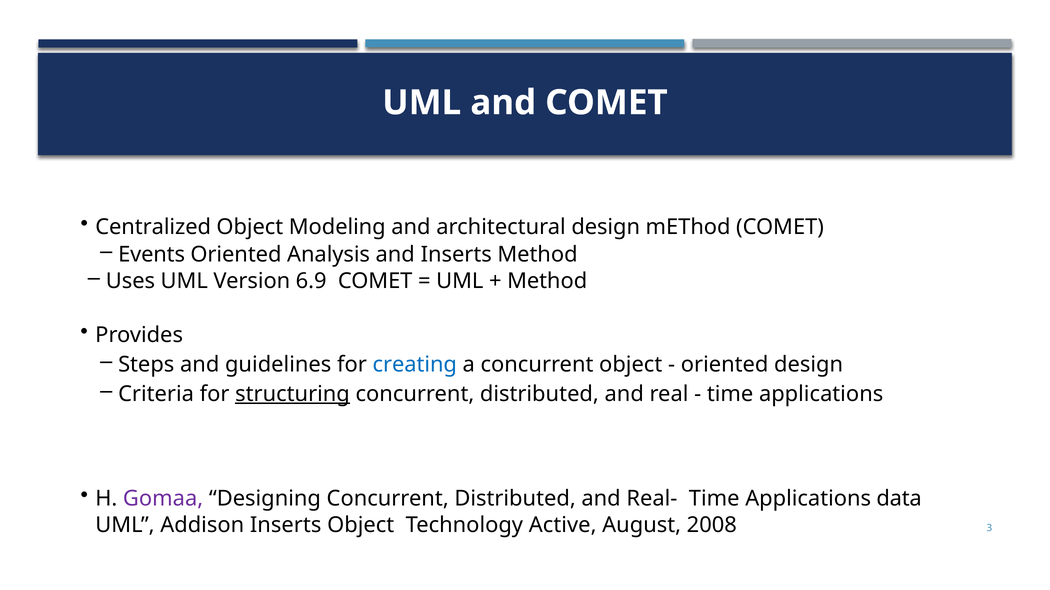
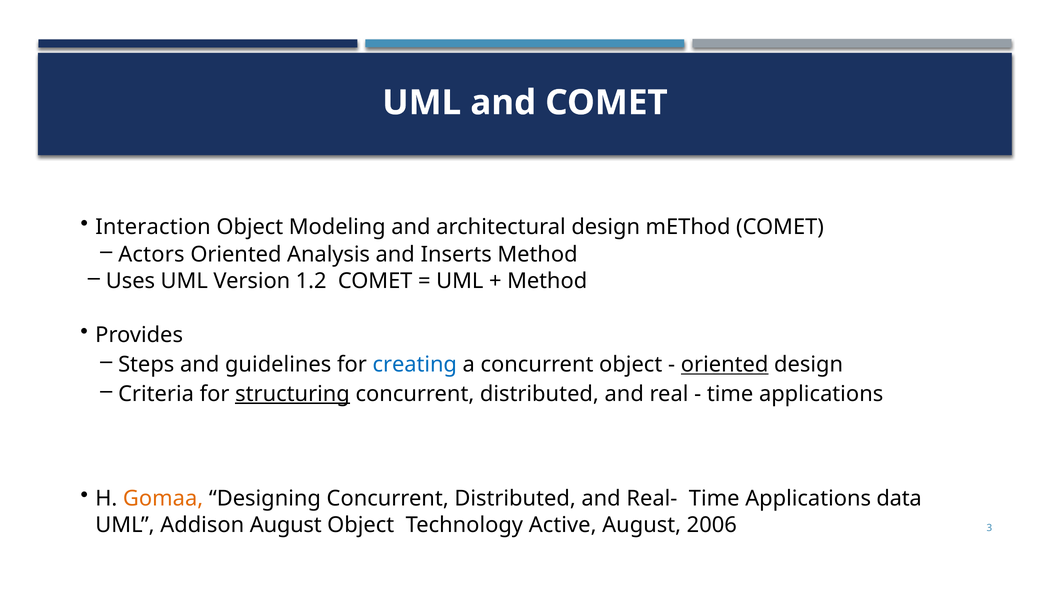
Centralized: Centralized -> Interaction
Events: Events -> Actors
6.9: 6.9 -> 1.2
oriented at (725, 365) underline: none -> present
Gomaa colour: purple -> orange
Addison Inserts: Inserts -> August
2008: 2008 -> 2006
